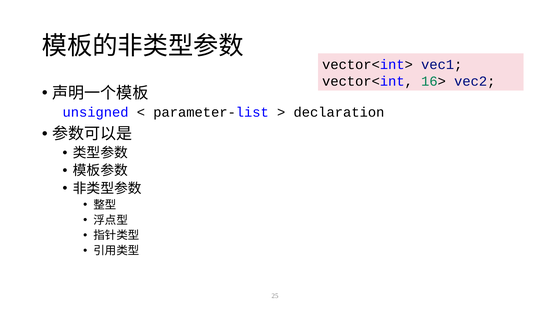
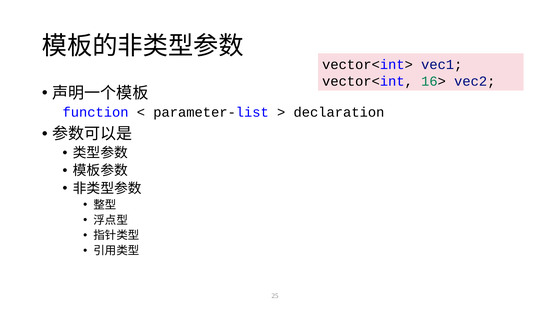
unsigned: unsigned -> function
